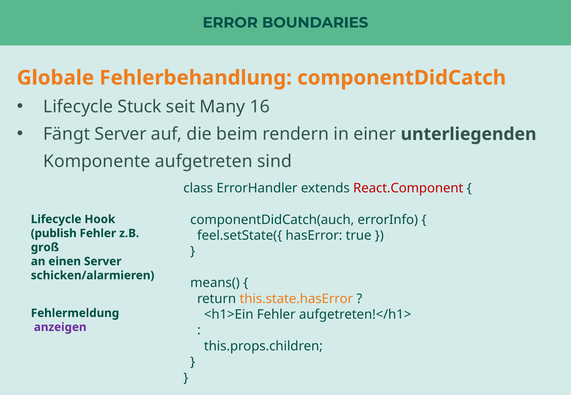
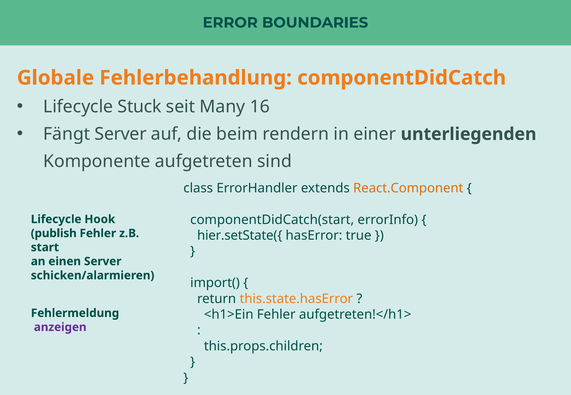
React.Component colour: red -> orange
componentDidCatch(auch: componentDidCatch(auch -> componentDidCatch(start
feel.setState({: feel.setState({ -> hier.setState({
groß: groß -> start
means(: means( -> import(
